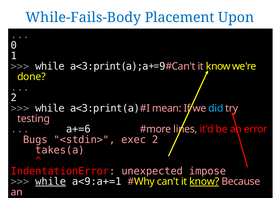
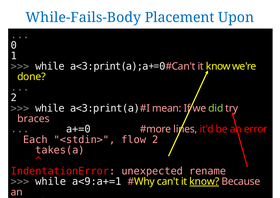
9 at (162, 66): 9 -> 0
did colour: light blue -> light green
testing: testing -> braces
a+=6: a+=6 -> a+=0
Bugs: Bugs -> Each
exec: exec -> flow
impose: impose -> rename
while at (51, 181) underline: present -> none
